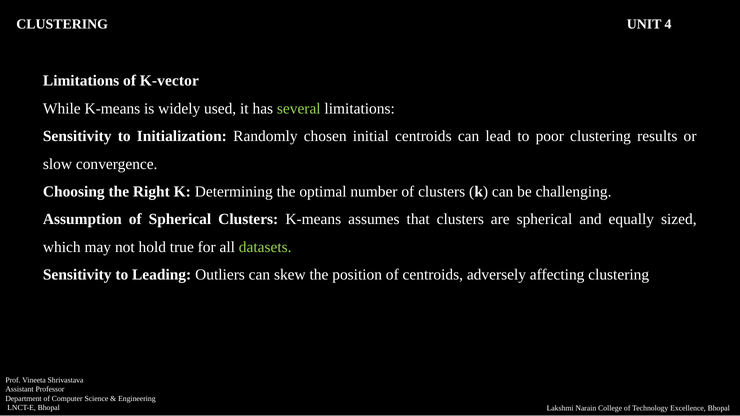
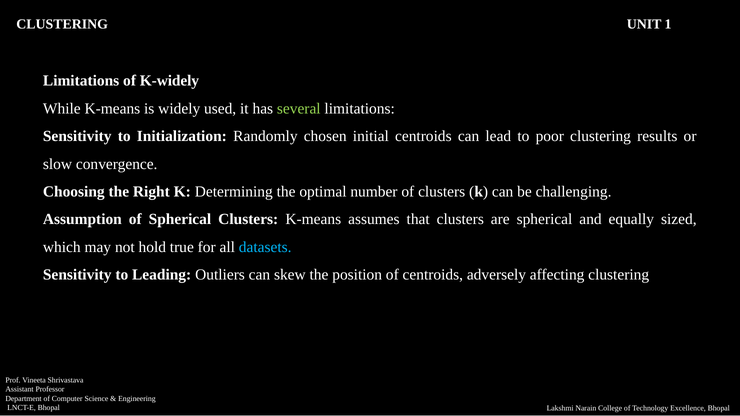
4: 4 -> 1
K-vector: K-vector -> K-widely
datasets colour: light green -> light blue
